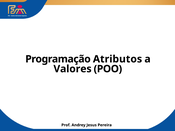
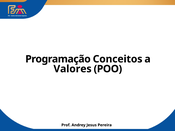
Atributos: Atributos -> Conceitos
